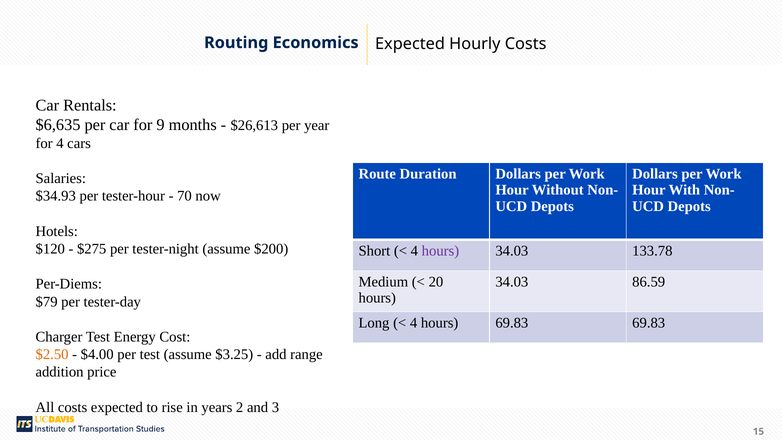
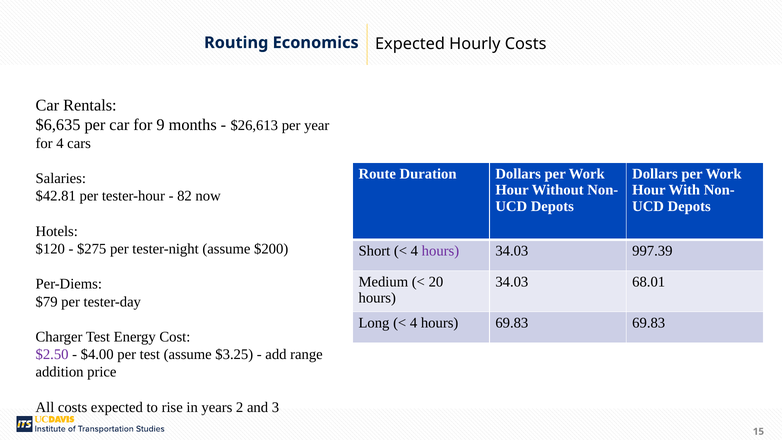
$34.93: $34.93 -> $42.81
70: 70 -> 82
133.78: 133.78 -> 997.39
86.59: 86.59 -> 68.01
$2.50 colour: orange -> purple
